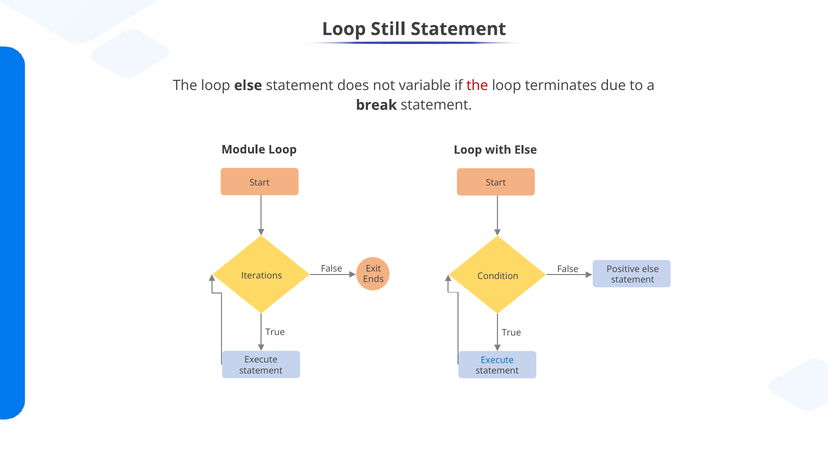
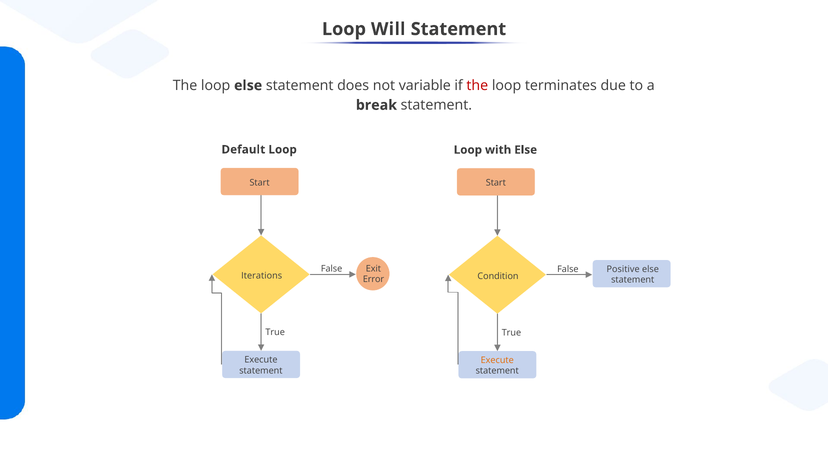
Still: Still -> Will
Module: Module -> Default
Ends: Ends -> Error
Execute at (497, 360) colour: blue -> orange
